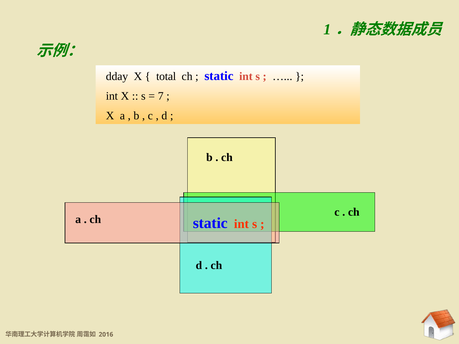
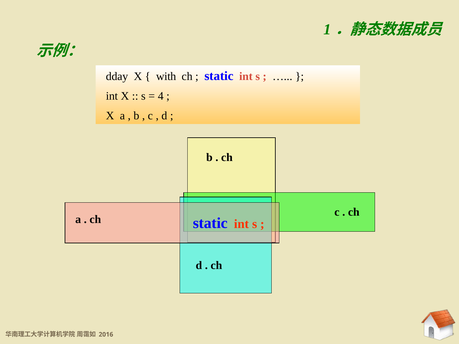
total: total -> with
7: 7 -> 4
